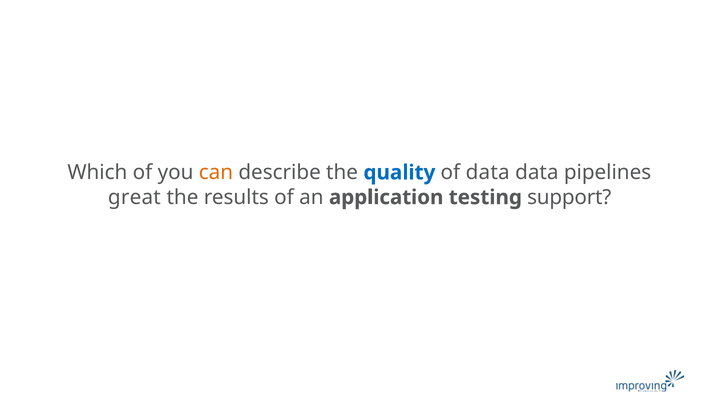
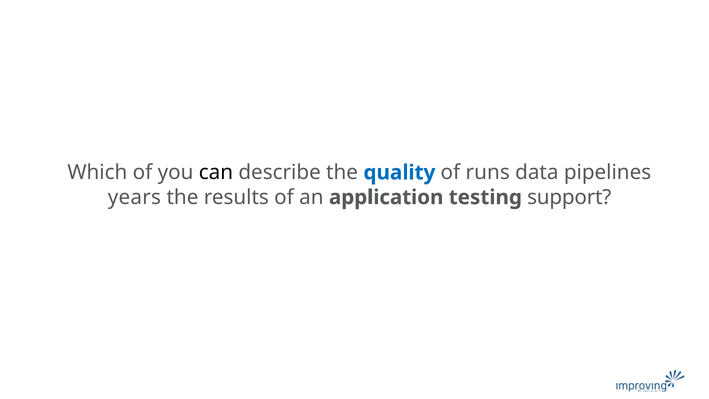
can colour: orange -> black
of data: data -> runs
great: great -> years
